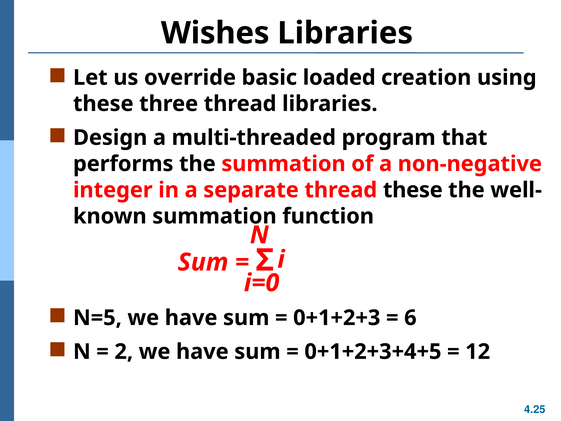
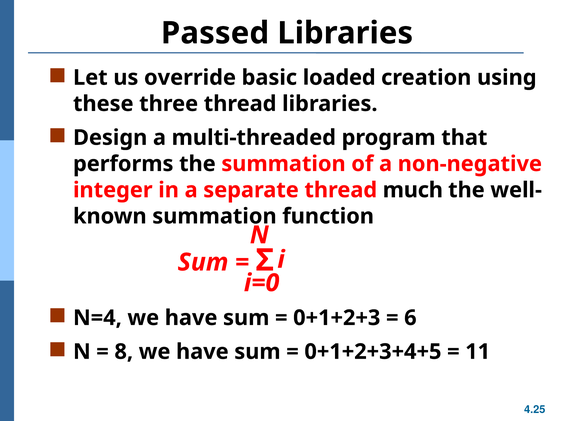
Wishes: Wishes -> Passed
thread these: these -> much
N=5: N=5 -> N=4
2: 2 -> 8
12: 12 -> 11
